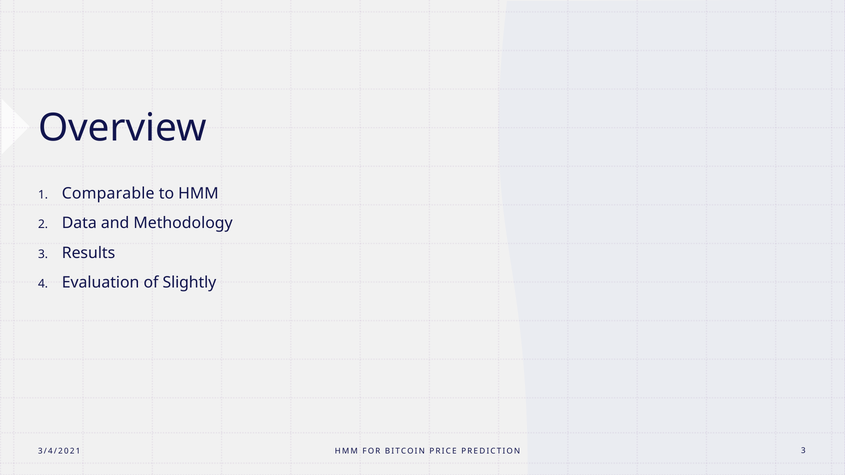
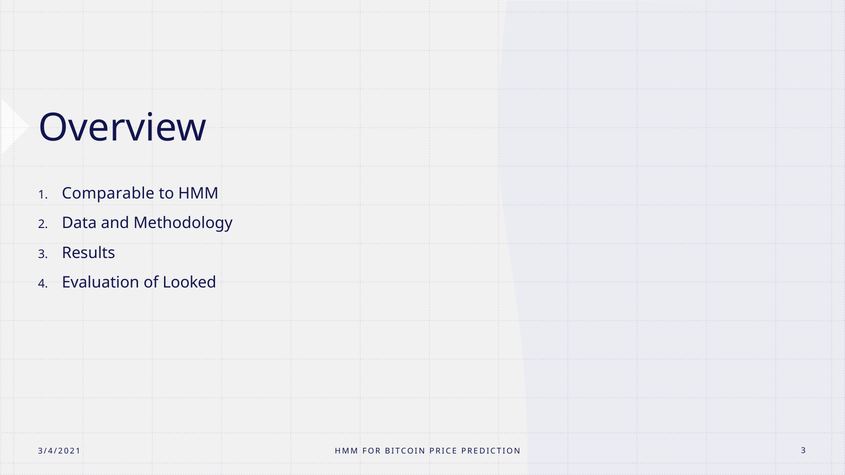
Slightly: Slightly -> Looked
